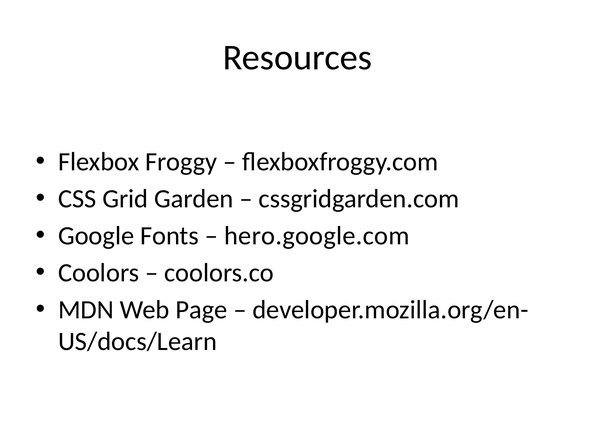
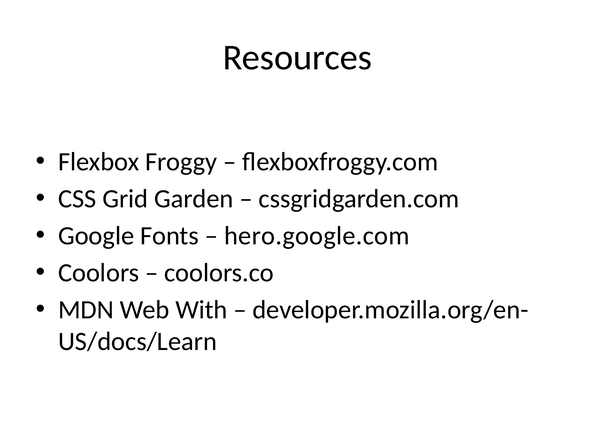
Page: Page -> With
